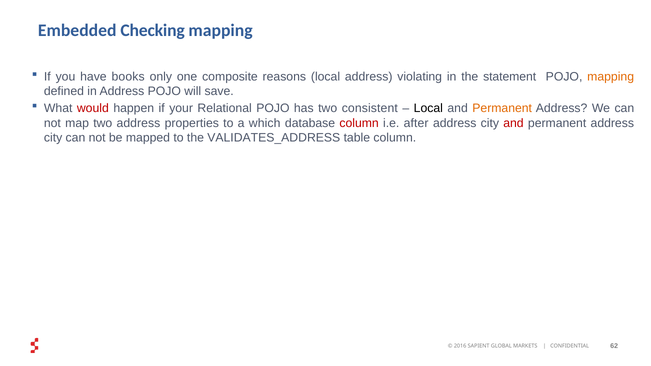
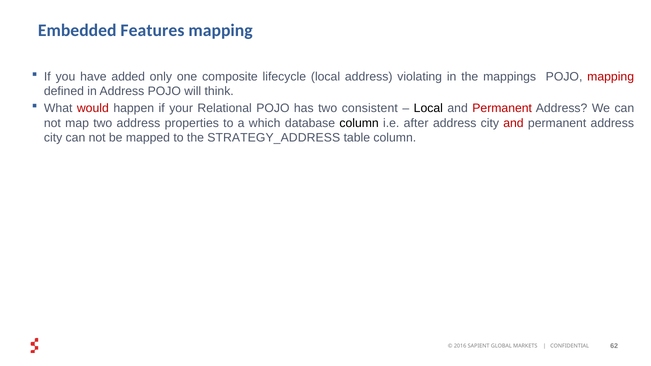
Checking: Checking -> Features
books: books -> added
reasons: reasons -> lifecycle
statement: statement -> mappings
mapping at (611, 77) colour: orange -> red
save: save -> think
Permanent at (502, 108) colour: orange -> red
column at (359, 123) colour: red -> black
VALIDATES_ADDRESS: VALIDATES_ADDRESS -> STRATEGY_ADDRESS
